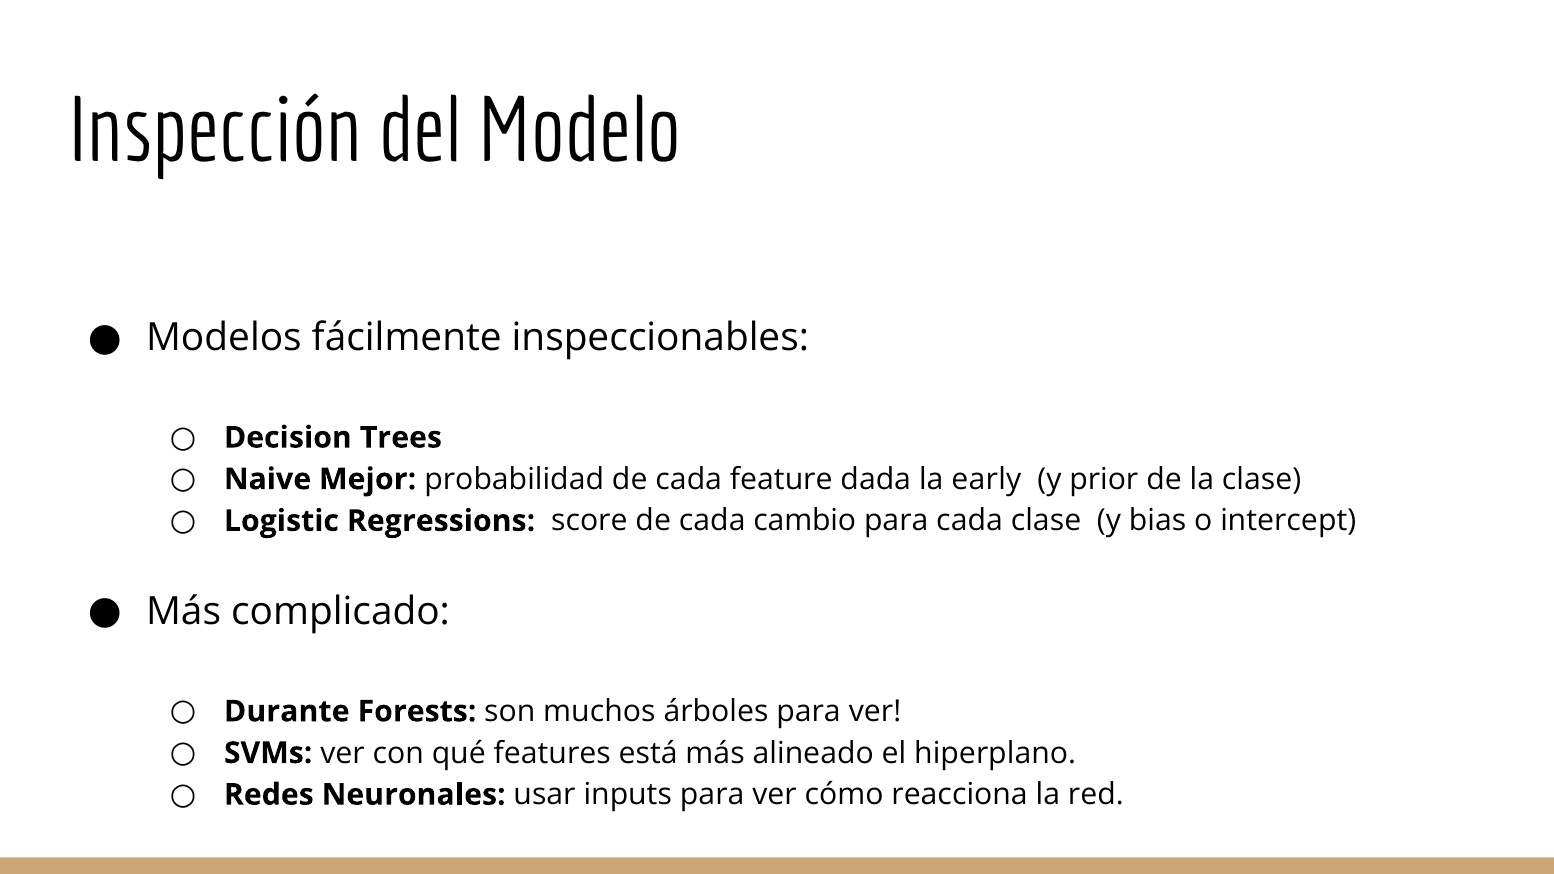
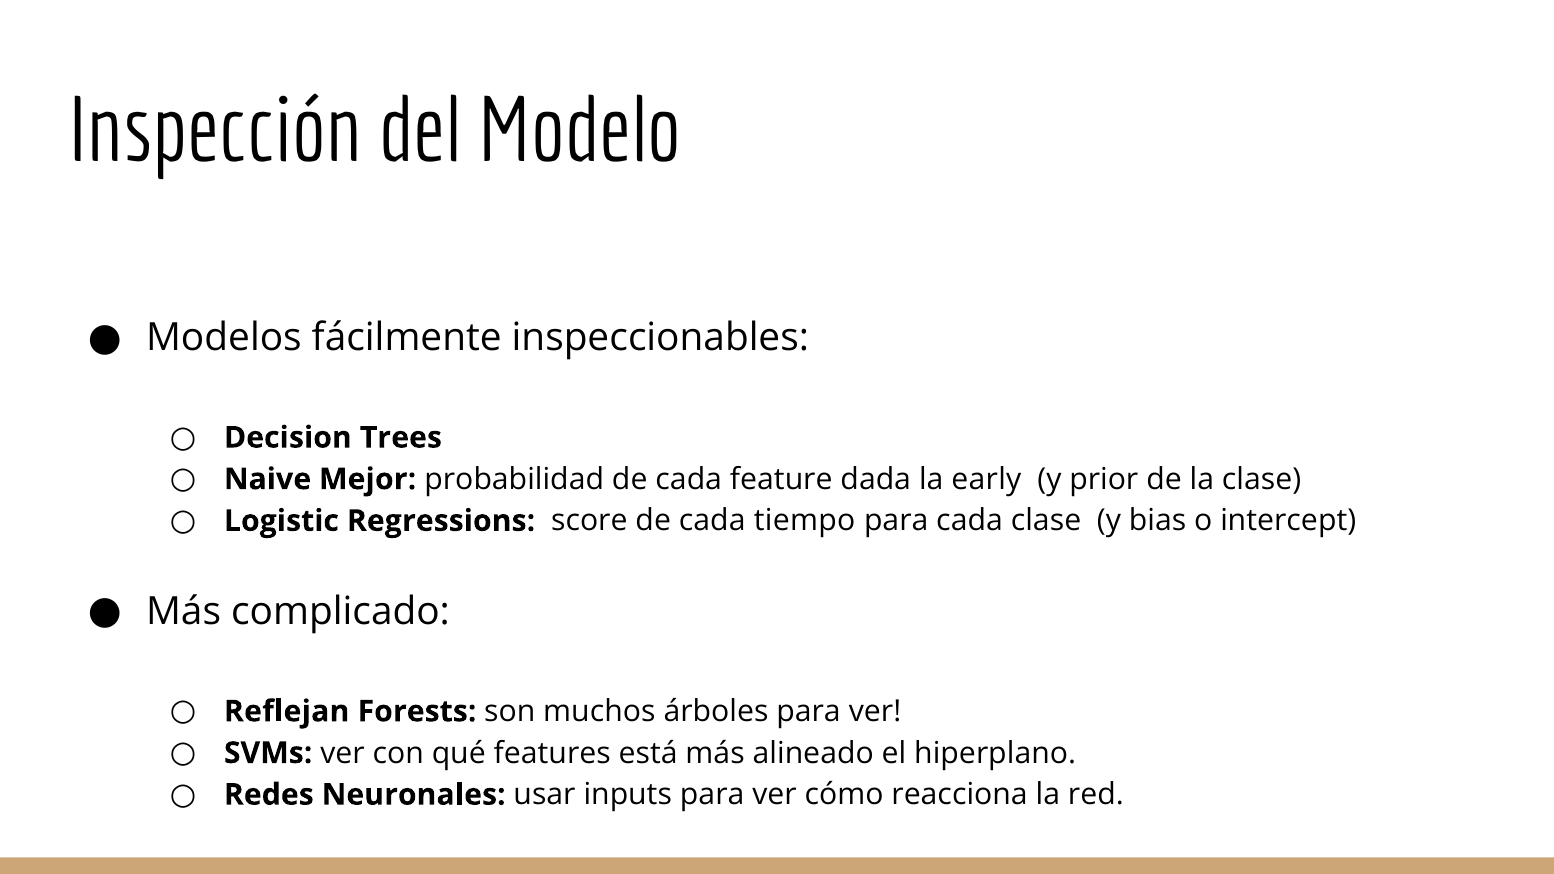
cambio: cambio -> tiempo
Durante: Durante -> Reflejan
